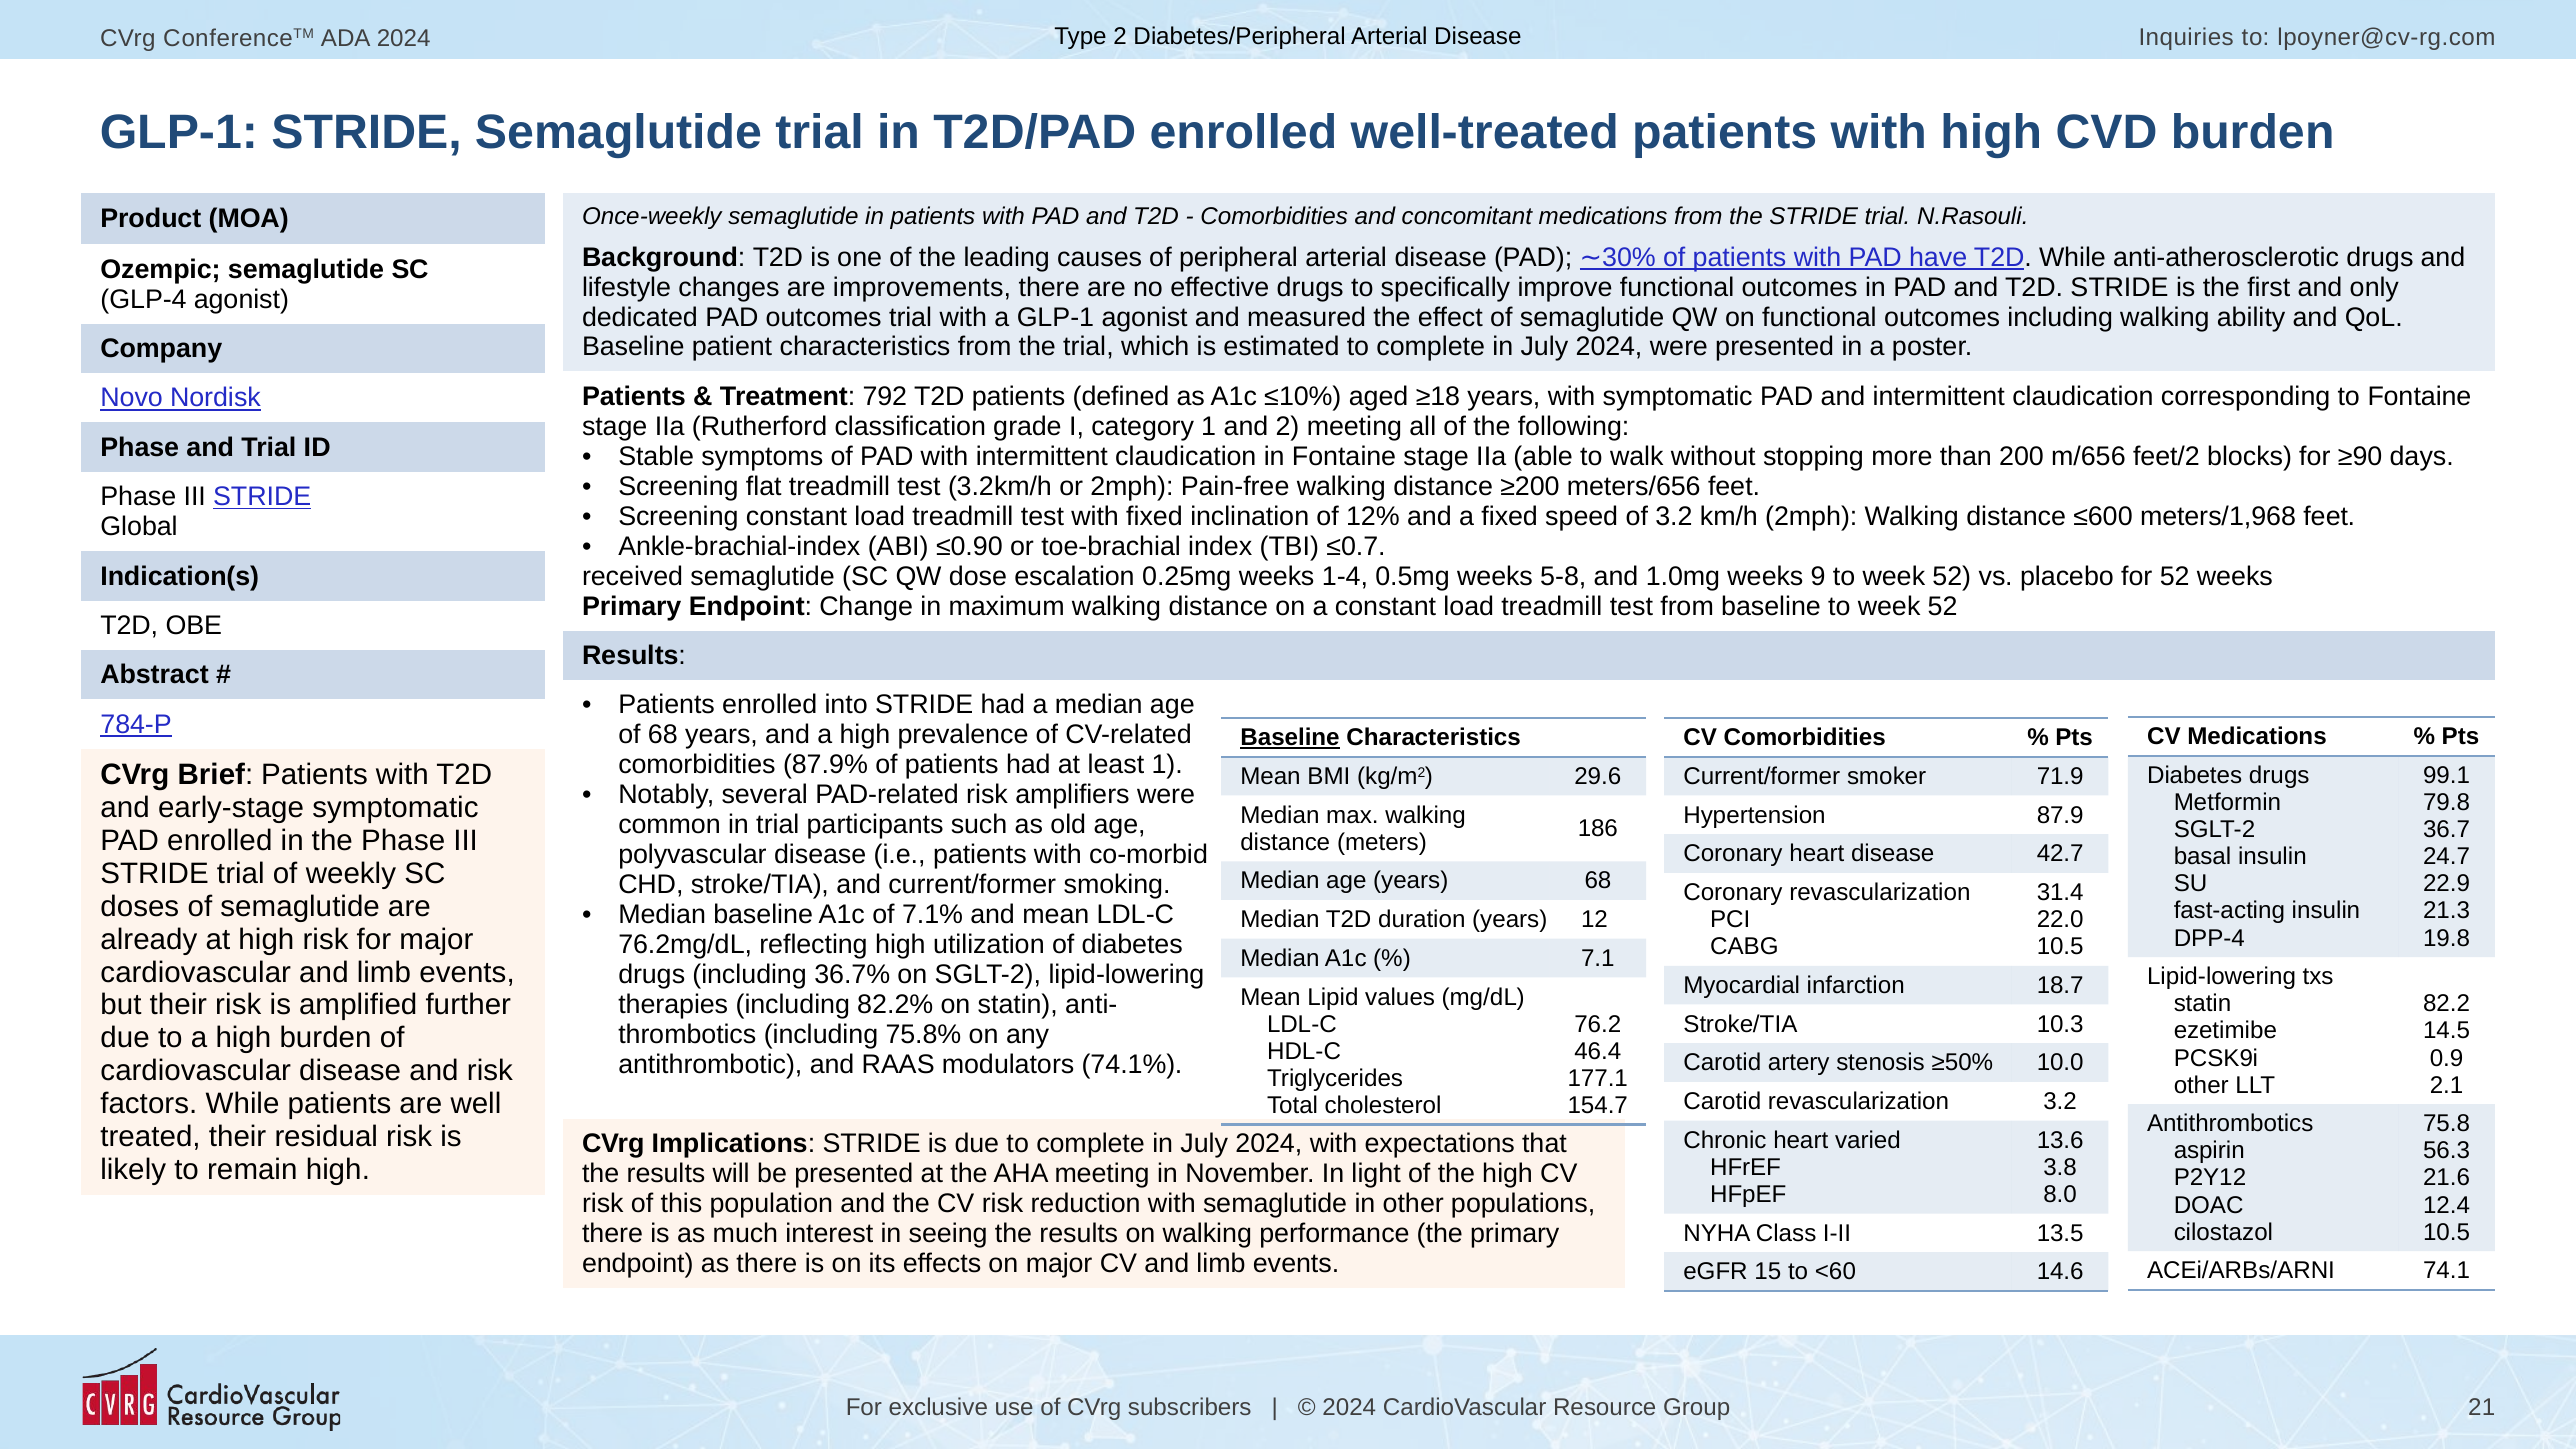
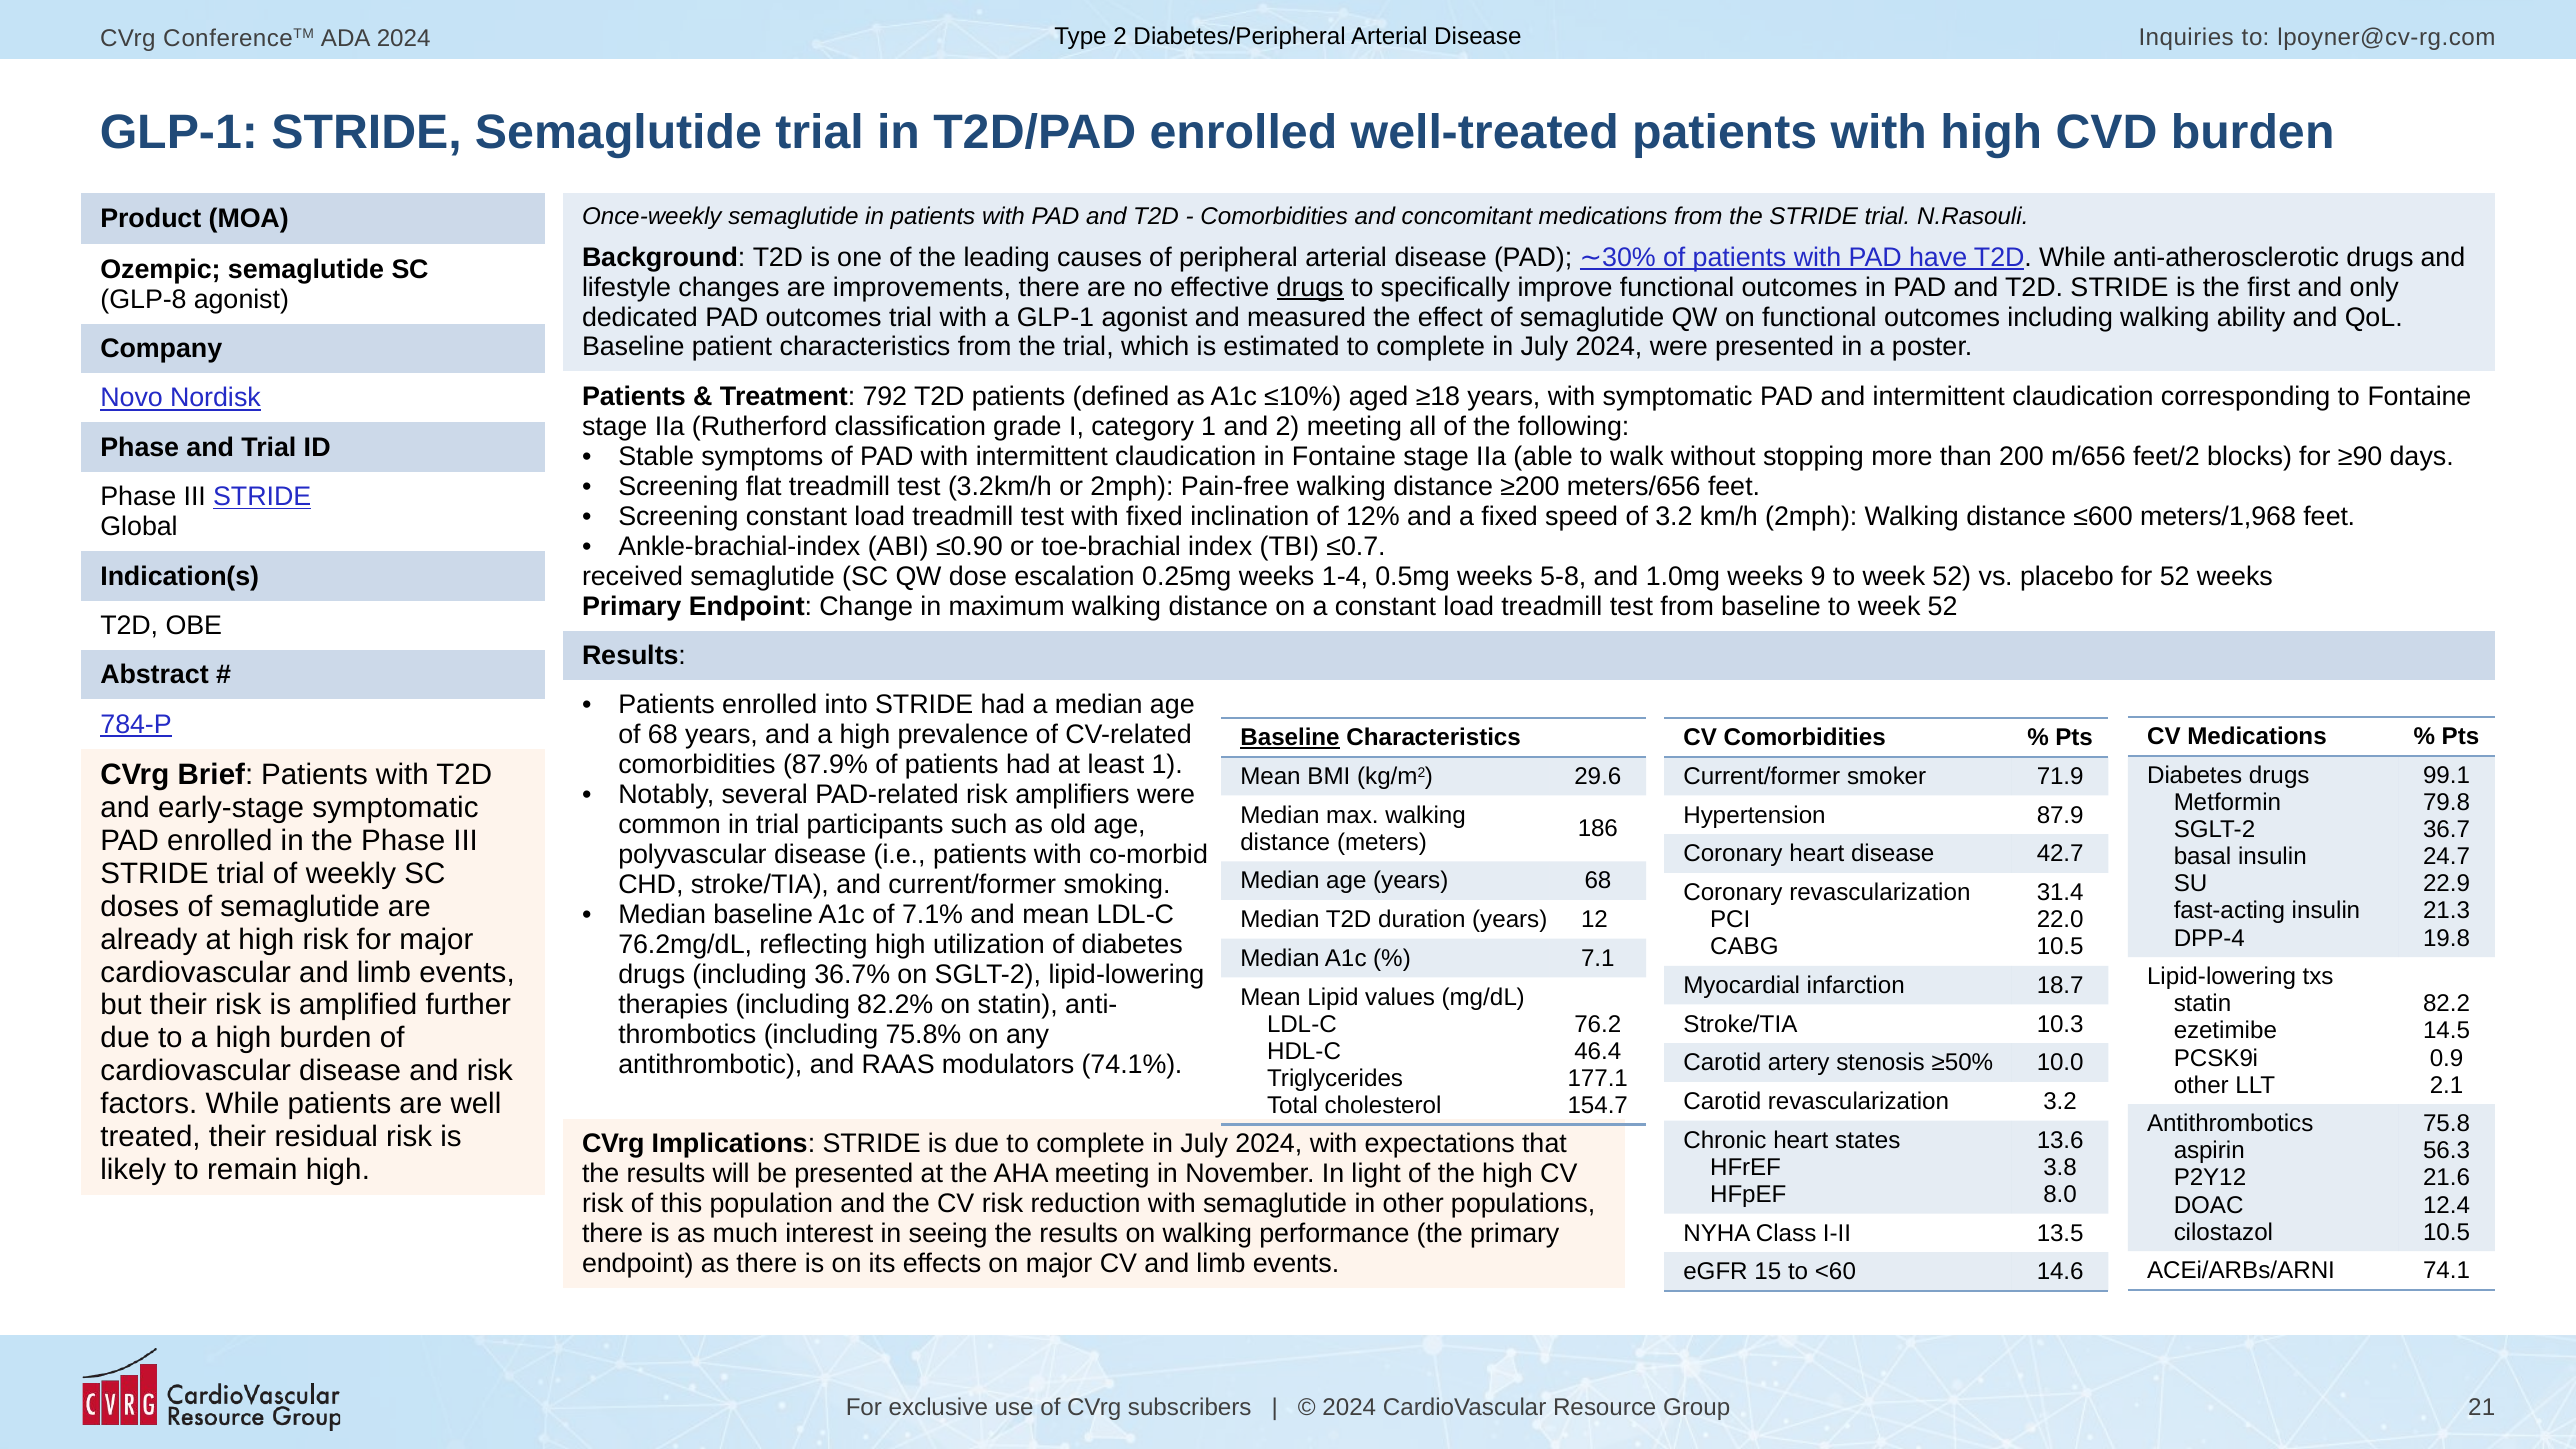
drugs at (1310, 287) underline: none -> present
GLP-4: GLP-4 -> GLP-8
varied: varied -> states
